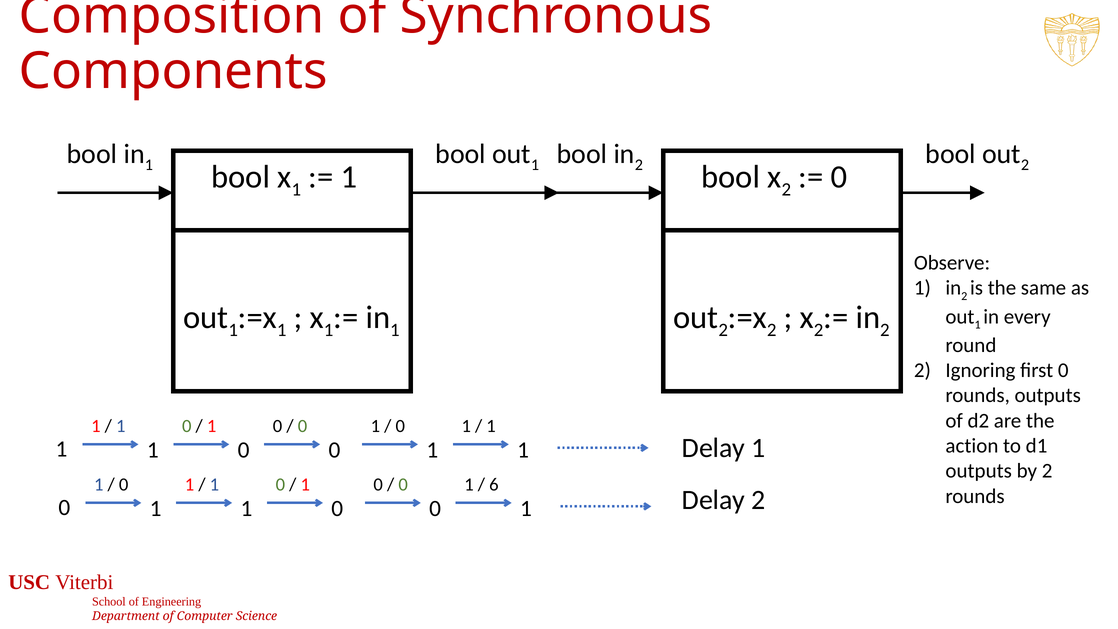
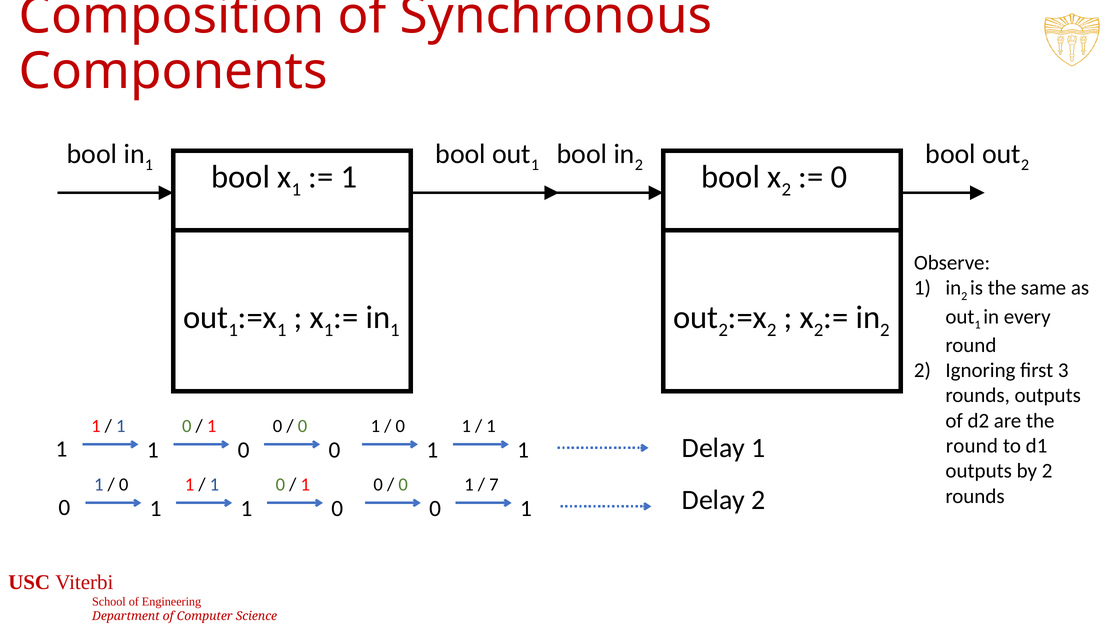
first 0: 0 -> 3
action at (972, 446): action -> round
6: 6 -> 7
